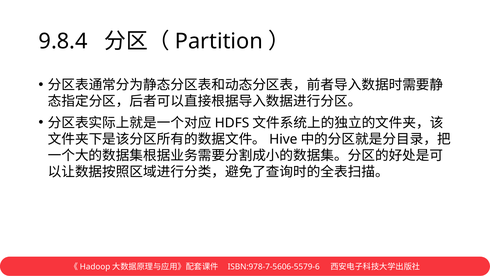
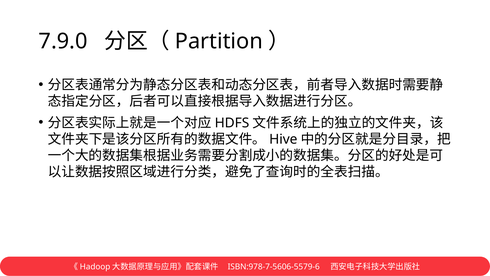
9.8.4: 9.8.4 -> 7.9.0
